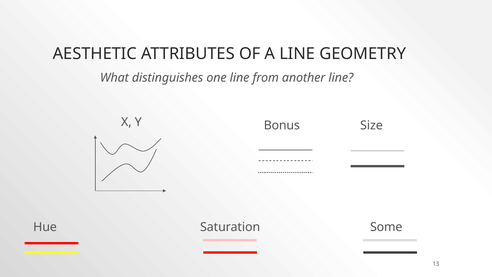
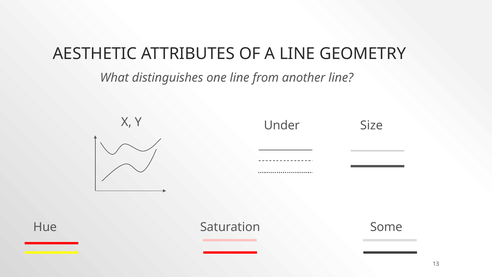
Bonus: Bonus -> Under
